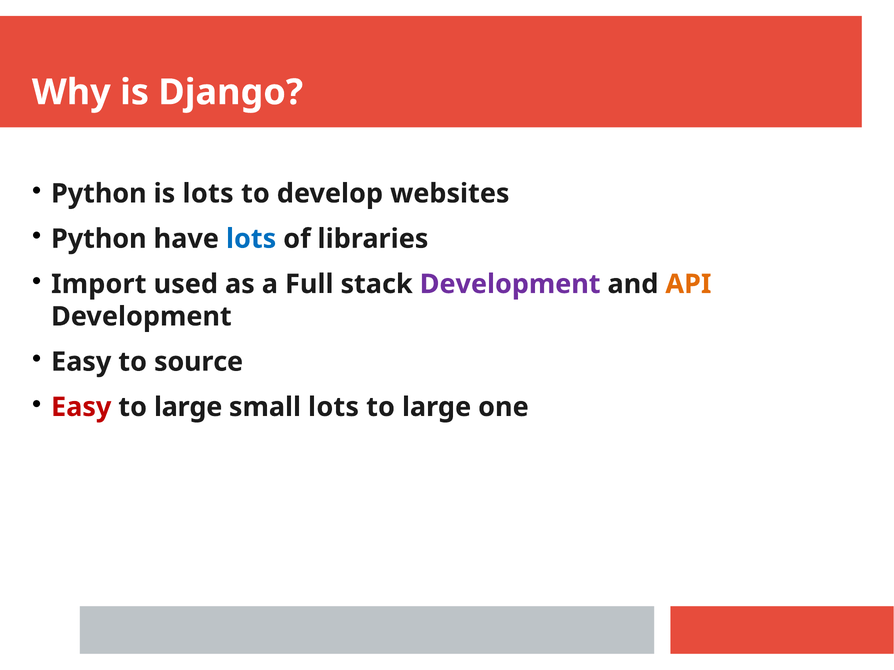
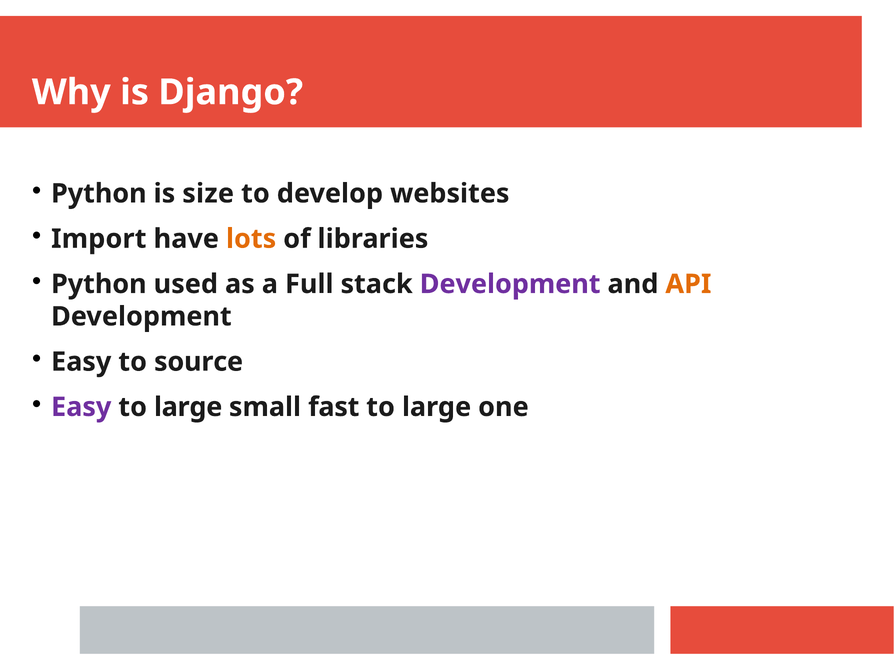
is lots: lots -> size
Python at (99, 239): Python -> Import
lots at (251, 239) colour: blue -> orange
Import at (99, 284): Import -> Python
Easy at (81, 407) colour: red -> purple
small lots: lots -> fast
